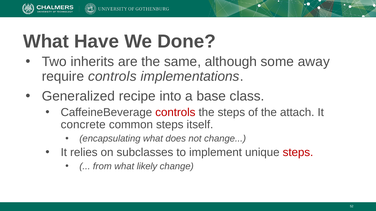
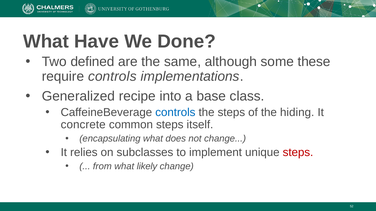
inherits: inherits -> defined
away: away -> these
controls at (175, 113) colour: red -> blue
attach: attach -> hiding
